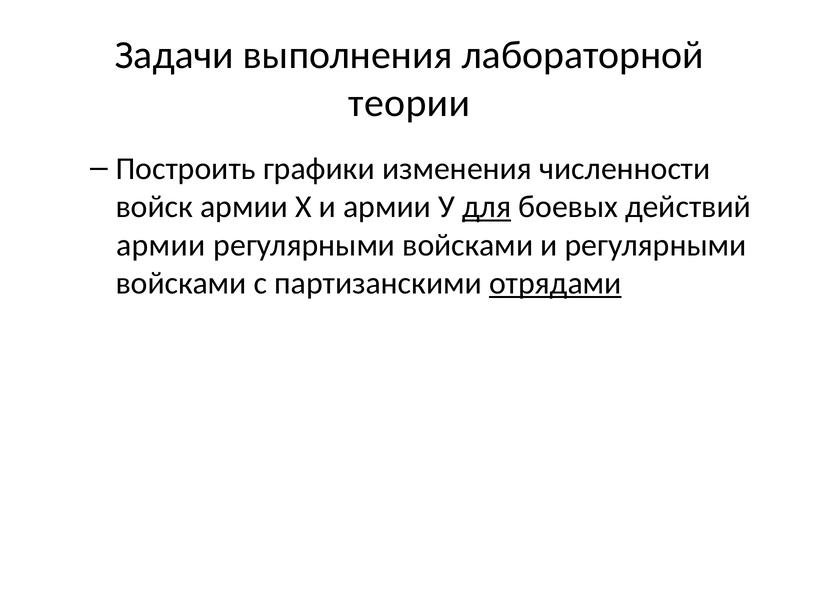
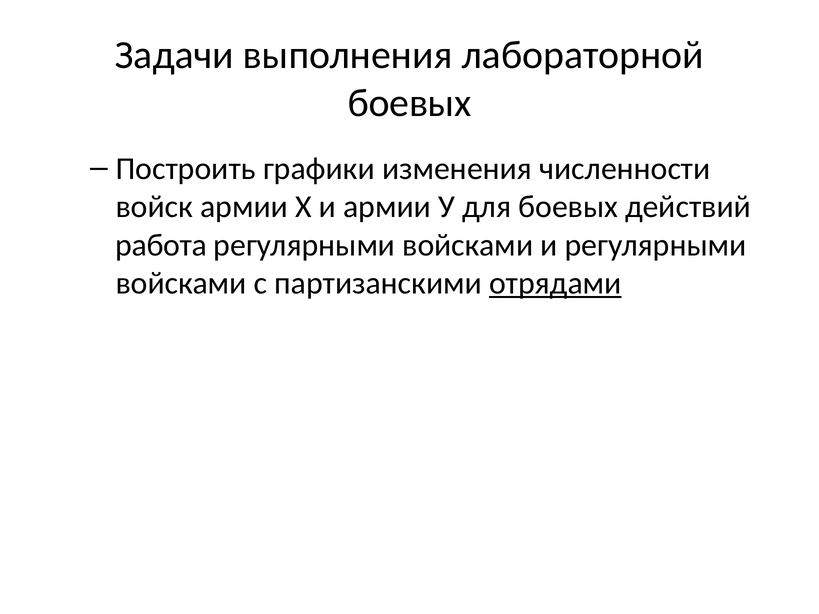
теории at (409, 103): теории -> боевых
для underline: present -> none
армии at (161, 245): армии -> работа
